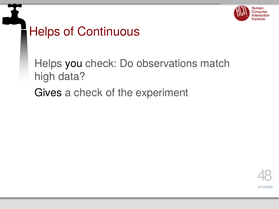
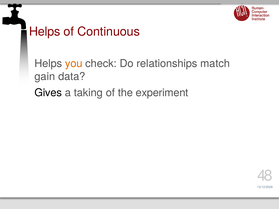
you colour: black -> orange
observations: observations -> relationships
high: high -> gain
a check: check -> taking
